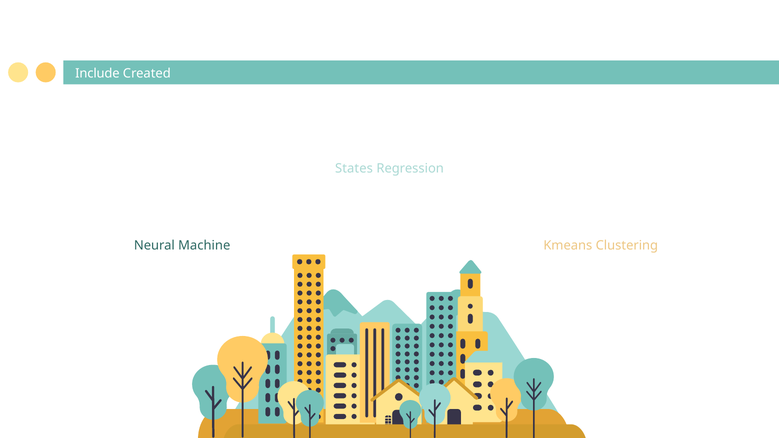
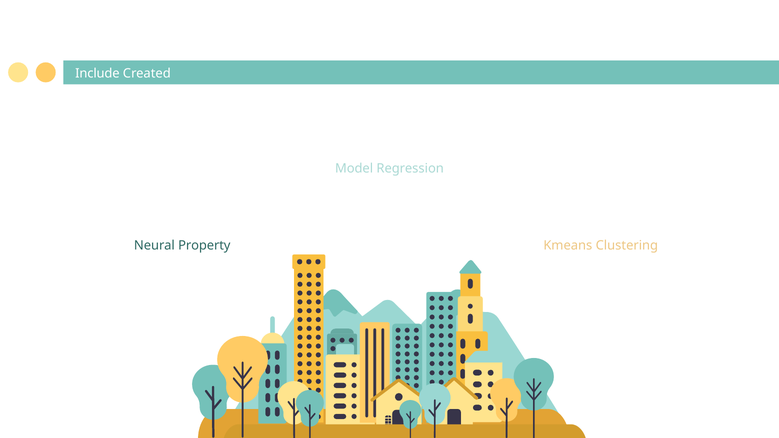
States: States -> Model
Machine: Machine -> Property
